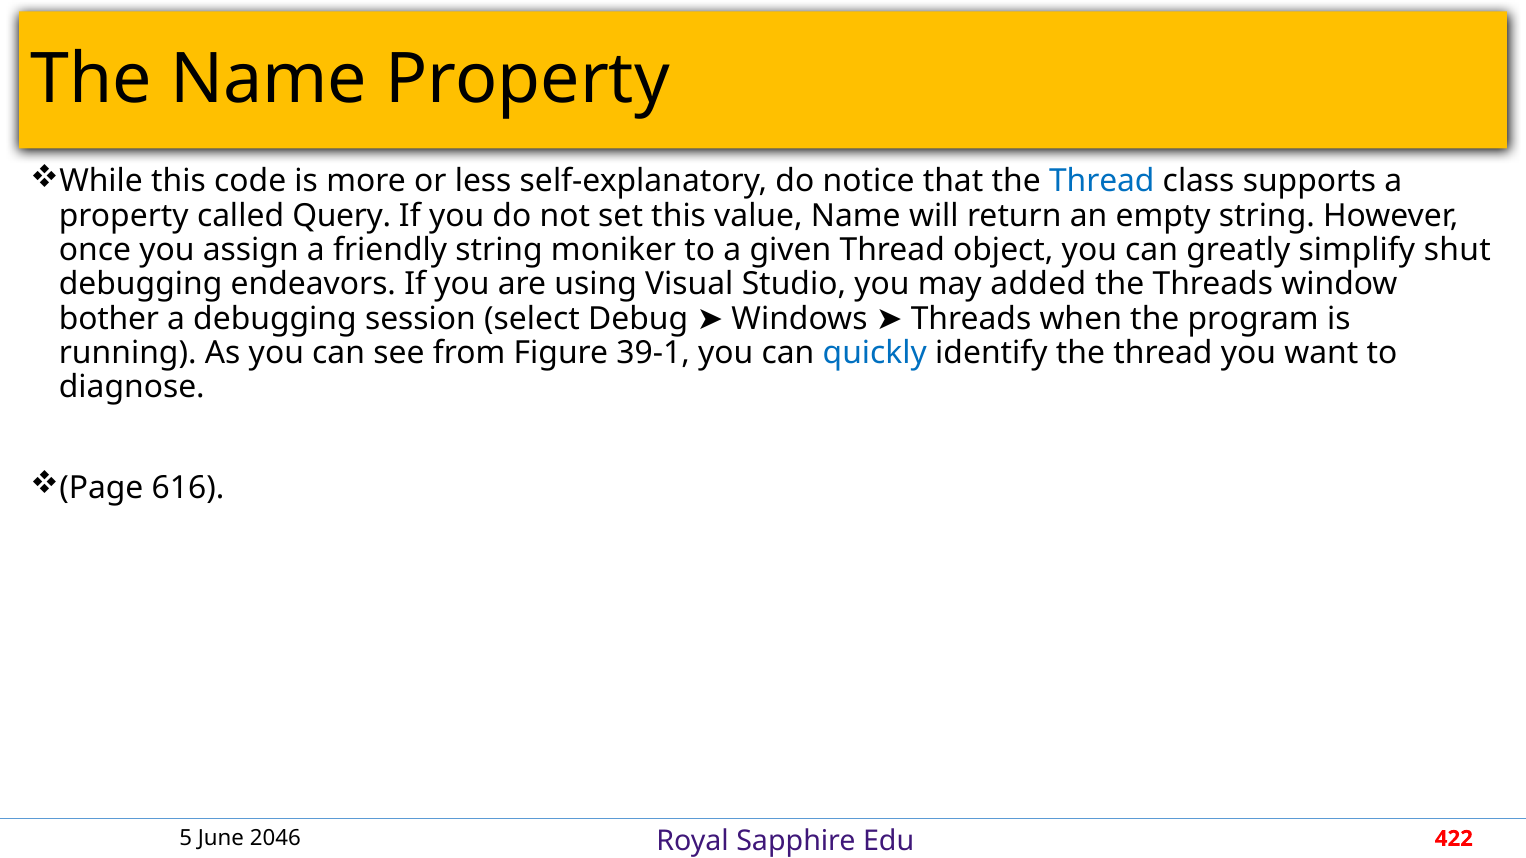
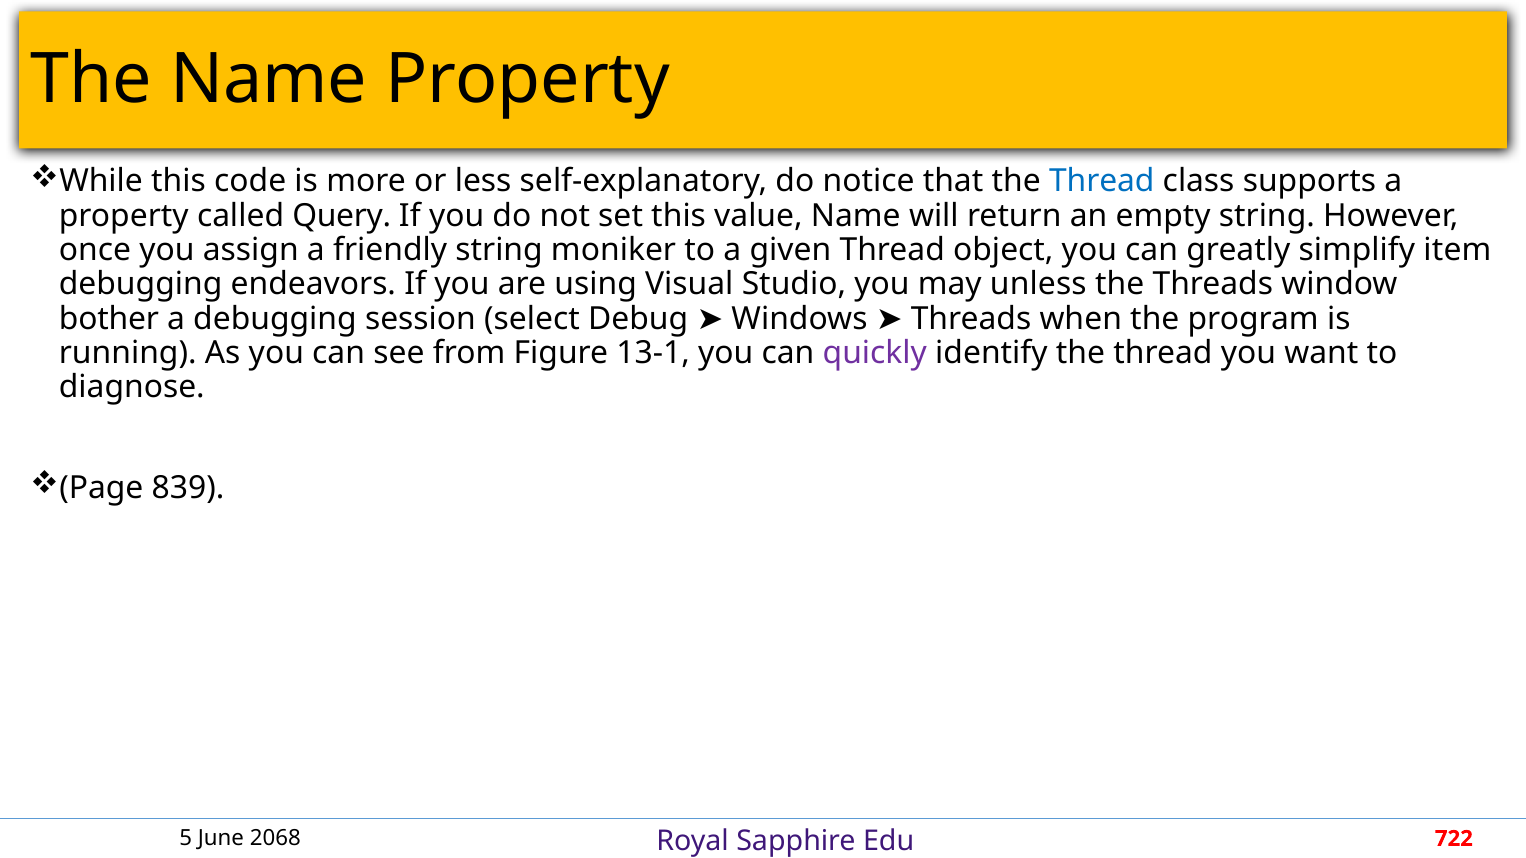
shut: shut -> item
added: added -> unless
39-1: 39-1 -> 13-1
quickly colour: blue -> purple
616: 616 -> 839
2046: 2046 -> 2068
422: 422 -> 722
